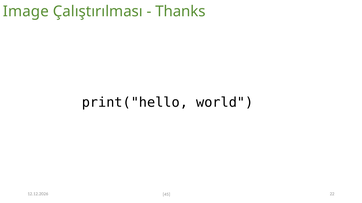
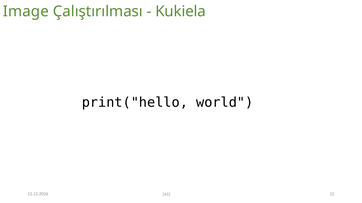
Thanks: Thanks -> Kukiela
